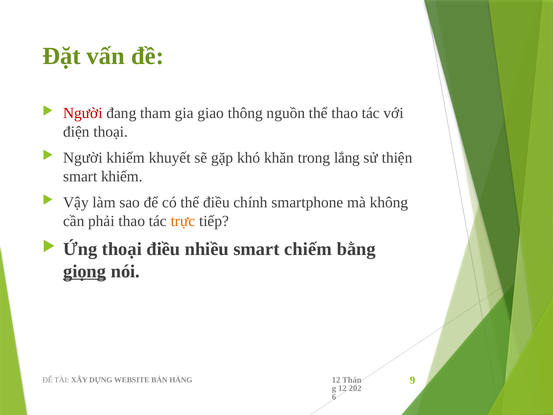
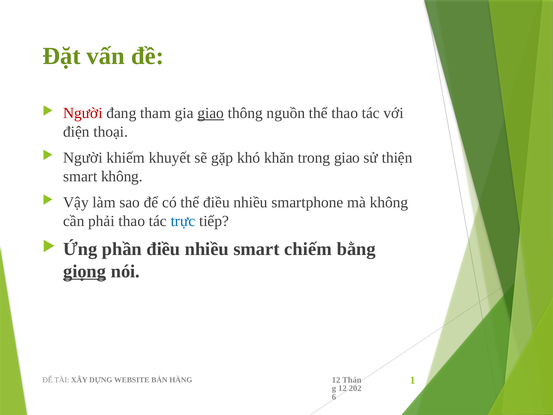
giao at (211, 113) underline: none -> present
trong lắng: lắng -> giao
smart khiếm: khiếm -> không
thể điều chính: chính -> nhiều
trực colour: orange -> blue
Ứng thoại: thoại -> phần
9: 9 -> 1
